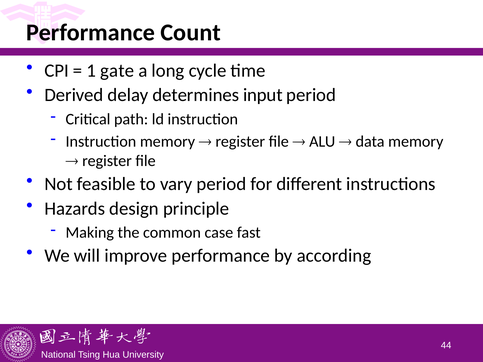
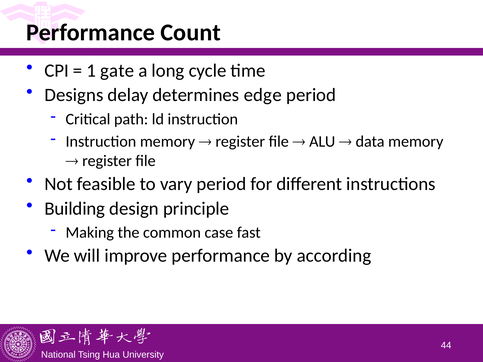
Derived: Derived -> Designs
input: input -> edge
Hazards: Hazards -> Building
